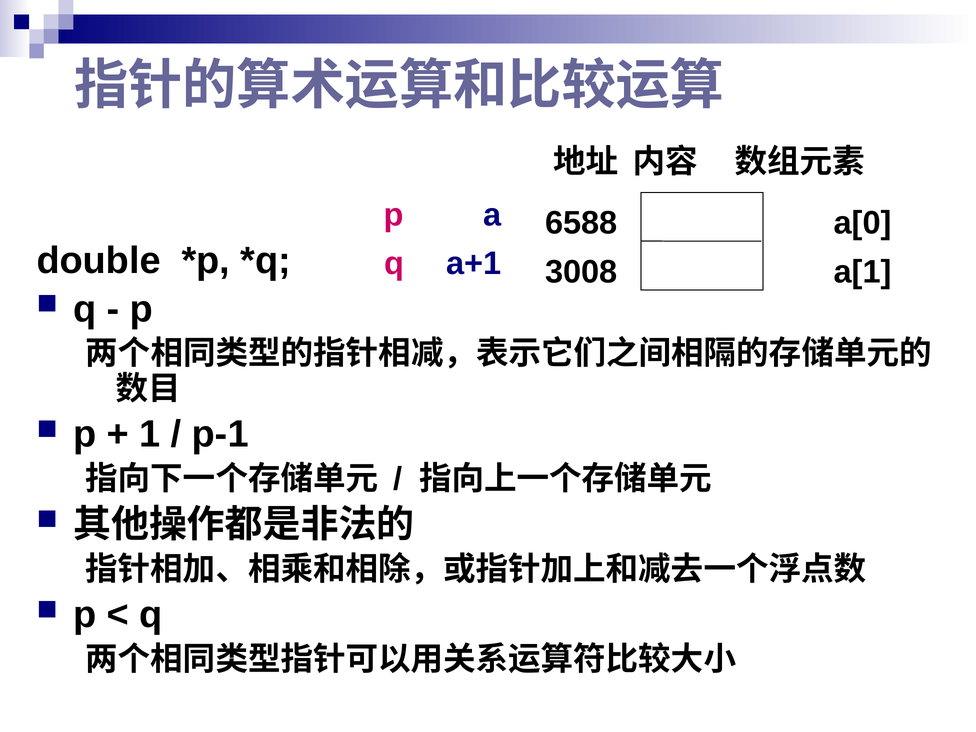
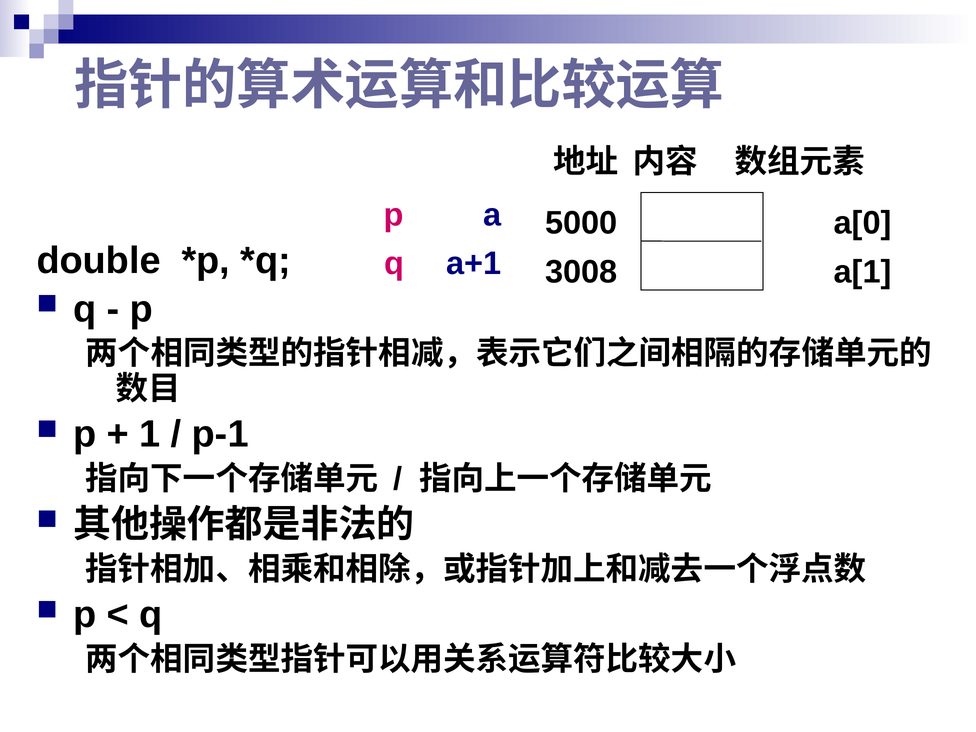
6588: 6588 -> 5000
